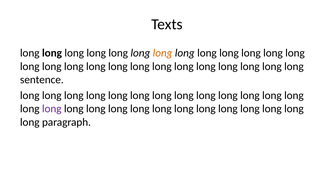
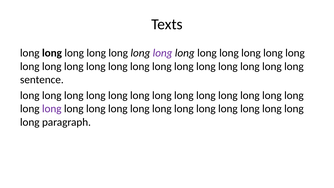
long at (163, 53) colour: orange -> purple
